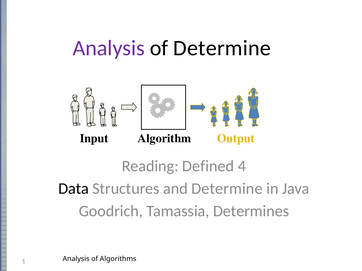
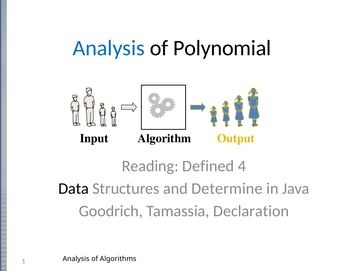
Analysis at (109, 48) colour: purple -> blue
of Determine: Determine -> Polynomial
Determines: Determines -> Declaration
